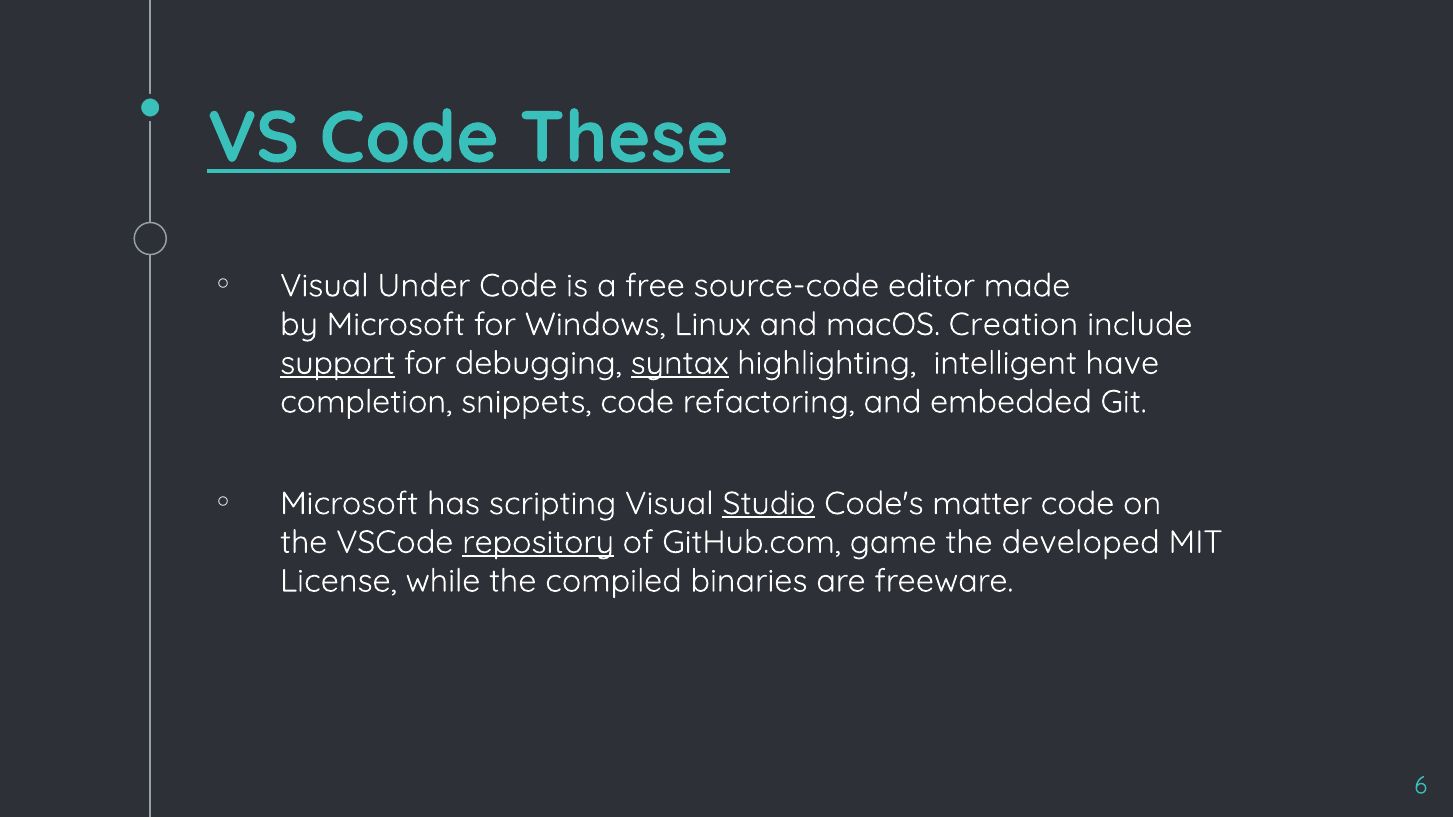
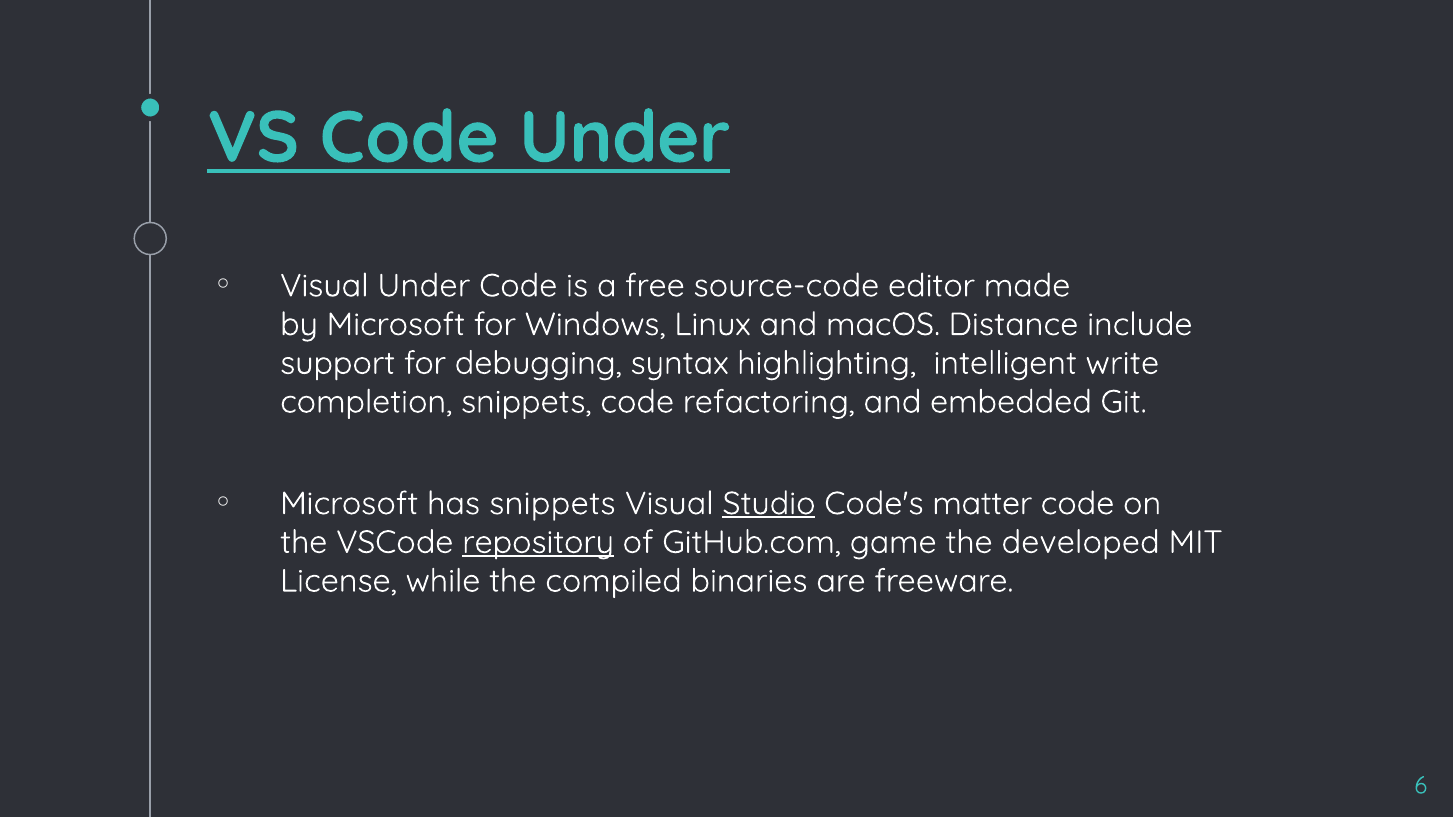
Code These: These -> Under
Creation: Creation -> Distance
support underline: present -> none
syntax underline: present -> none
have: have -> write
has scripting: scripting -> snippets
